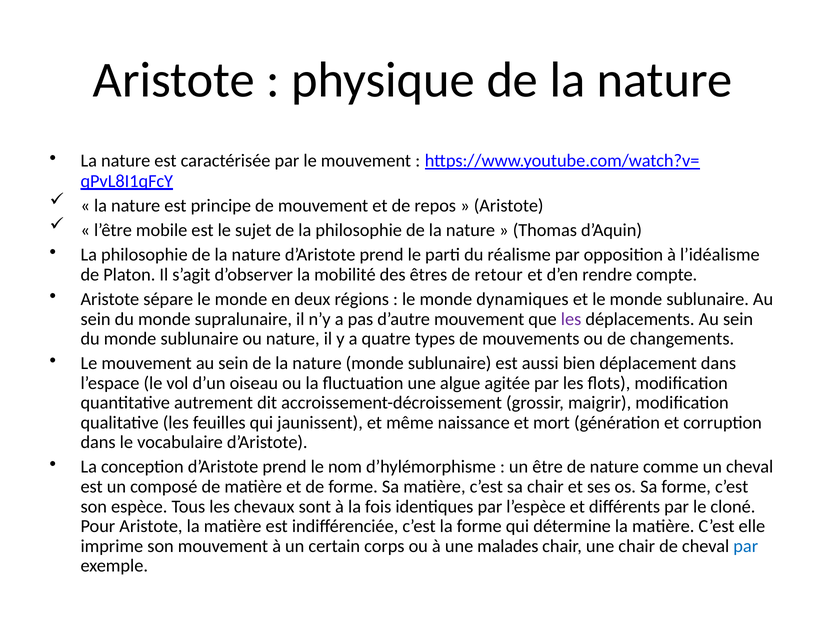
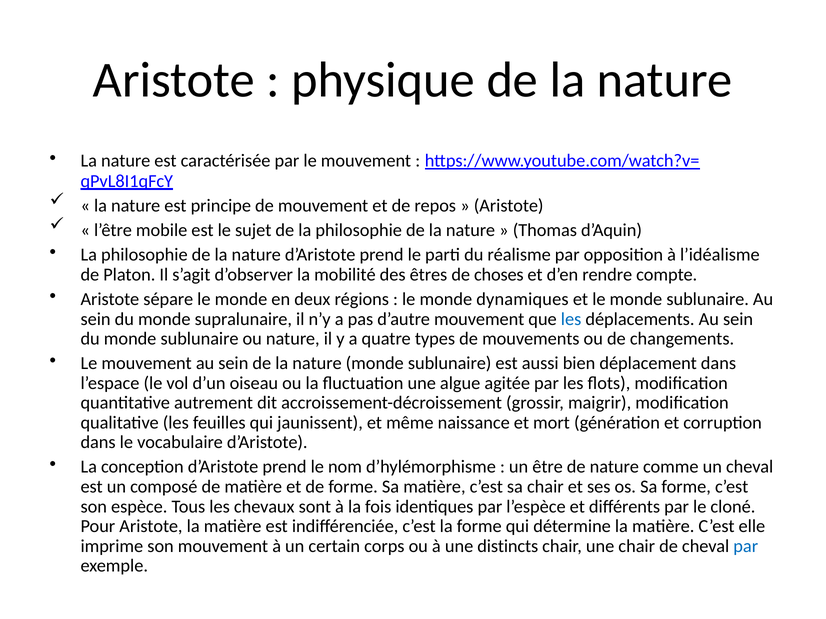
retour: retour -> choses
les at (571, 319) colour: purple -> blue
malades: malades -> distincts
